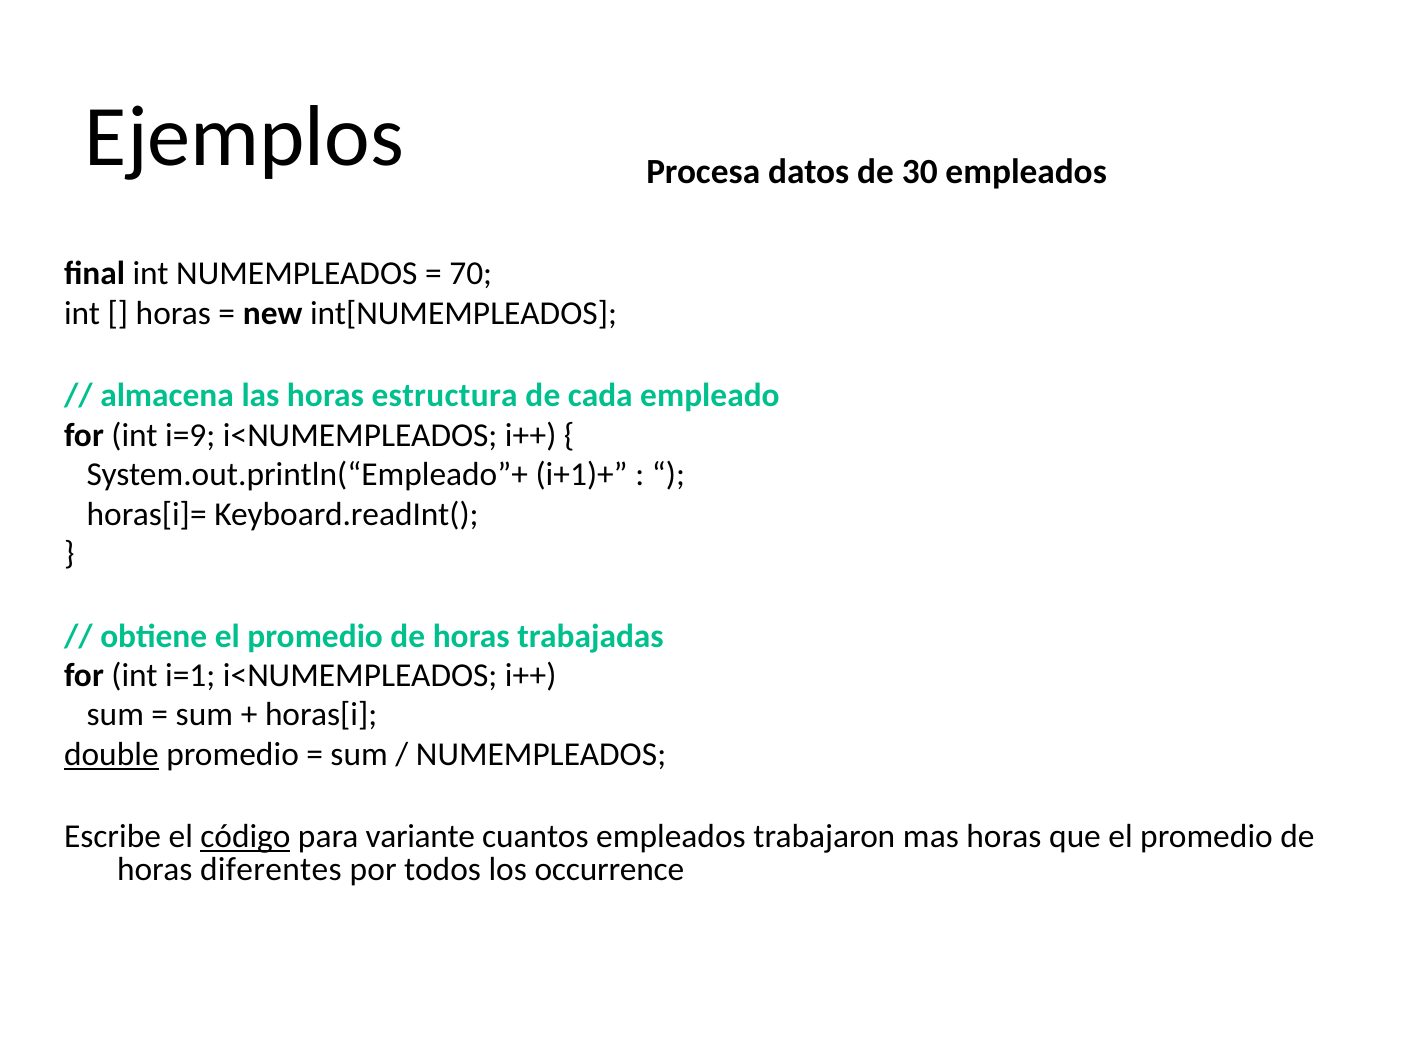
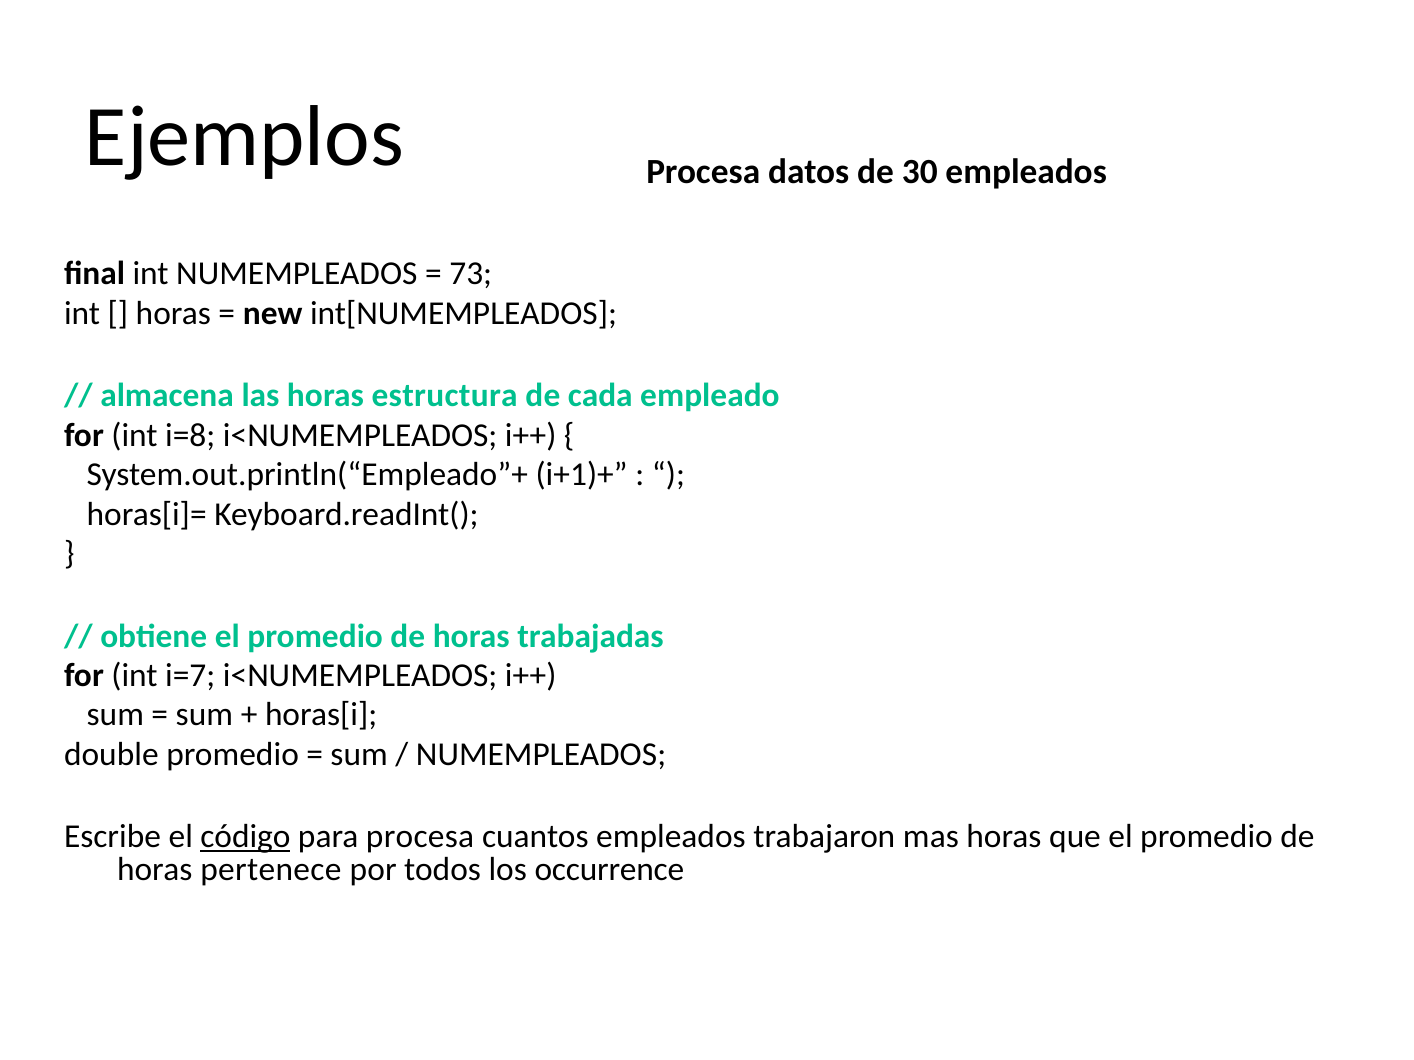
70: 70 -> 73
i=9: i=9 -> i=8
i=1: i=1 -> i=7
double underline: present -> none
para variante: variante -> procesa
diferentes: diferentes -> pertenece
